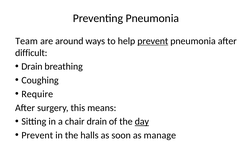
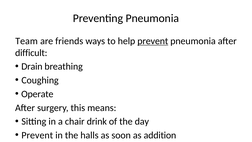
around: around -> friends
Require: Require -> Operate
chair drain: drain -> drink
day underline: present -> none
manage: manage -> addition
